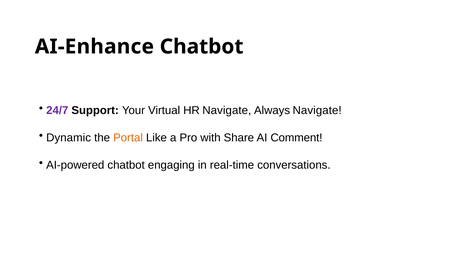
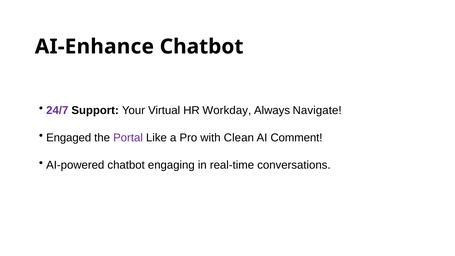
HR Navigate: Navigate -> Workday
Dynamic: Dynamic -> Engaged
Portal colour: orange -> purple
Share: Share -> Clean
